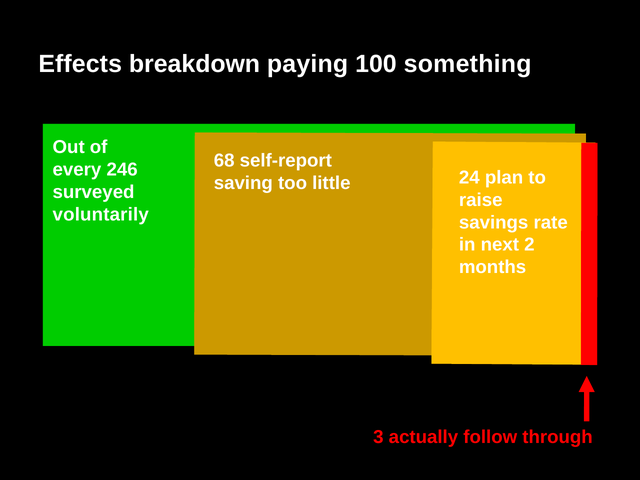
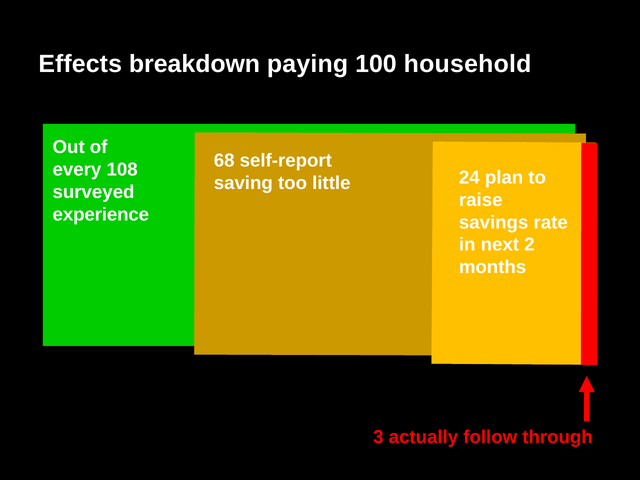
something: something -> household
246: 246 -> 108
voluntarily: voluntarily -> experience
